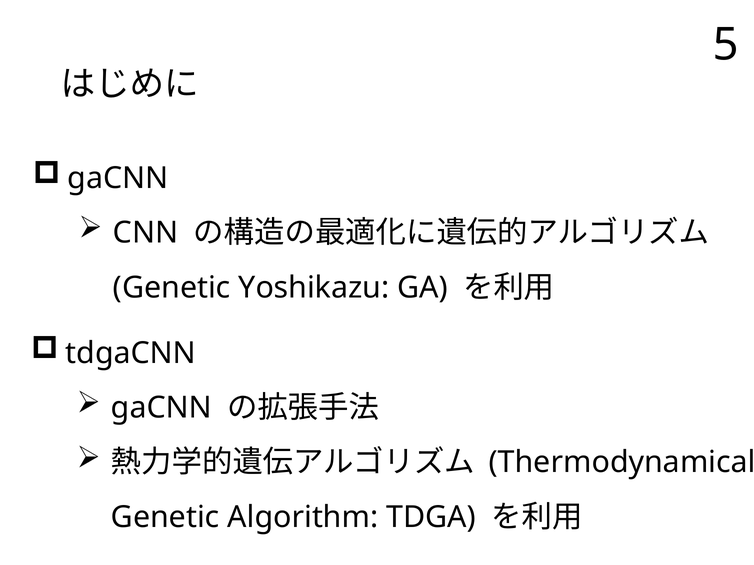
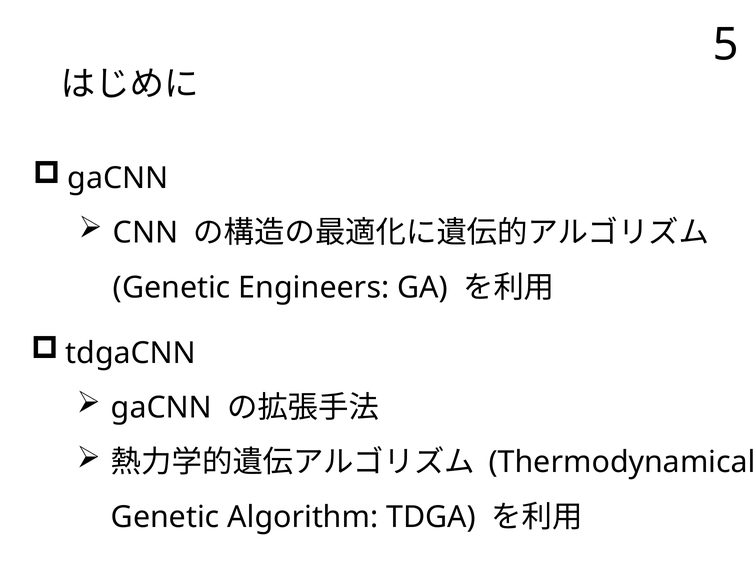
Yoshikazu: Yoshikazu -> Engineers
